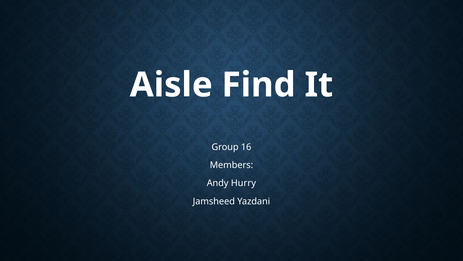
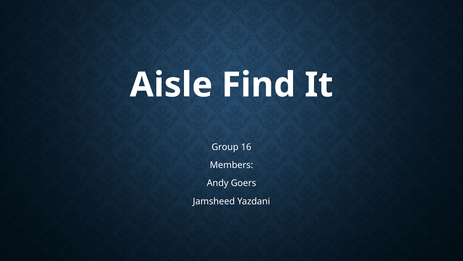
Hurry: Hurry -> Goers
